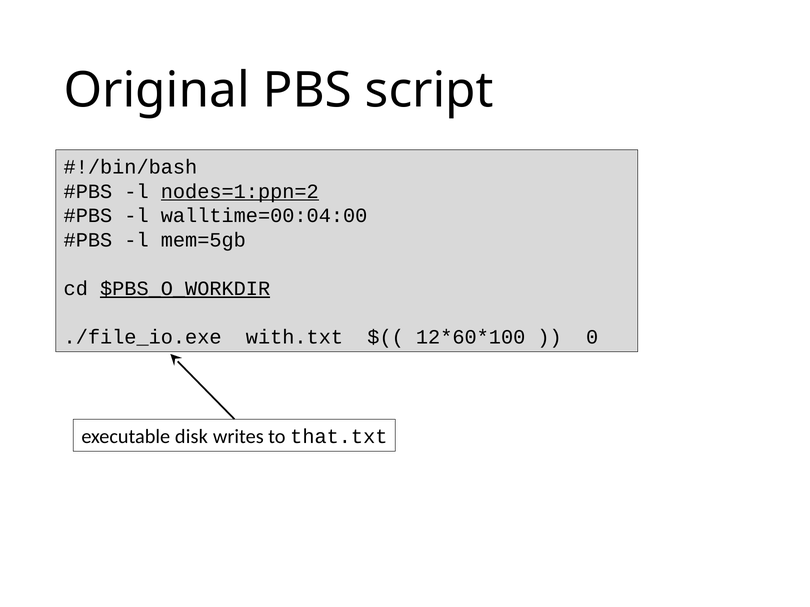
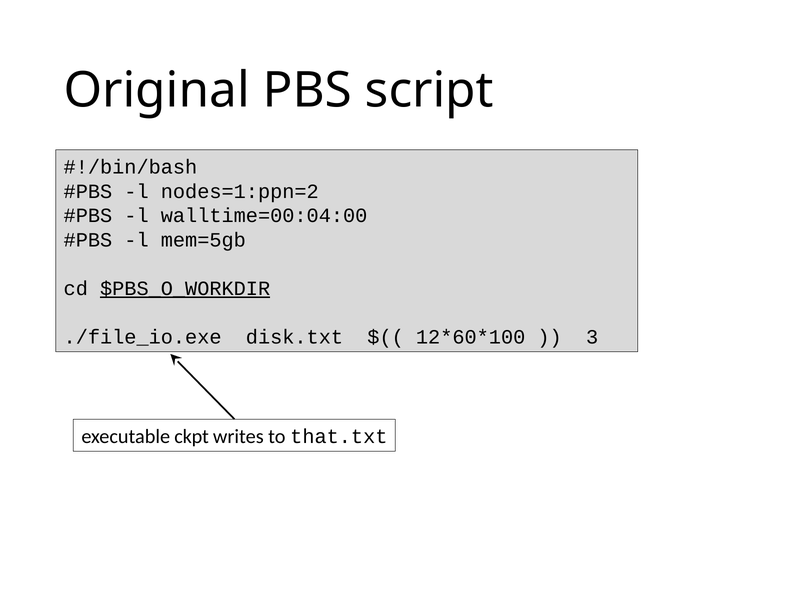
nodes=1:ppn=2 underline: present -> none
with.txt: with.txt -> disk.txt
0: 0 -> 3
disk: disk -> ckpt
